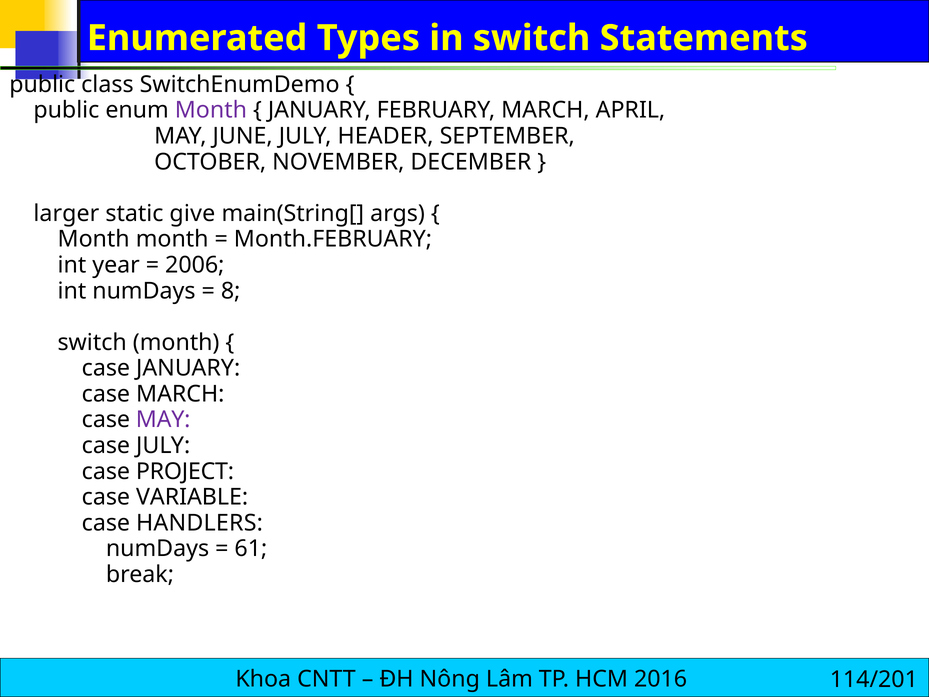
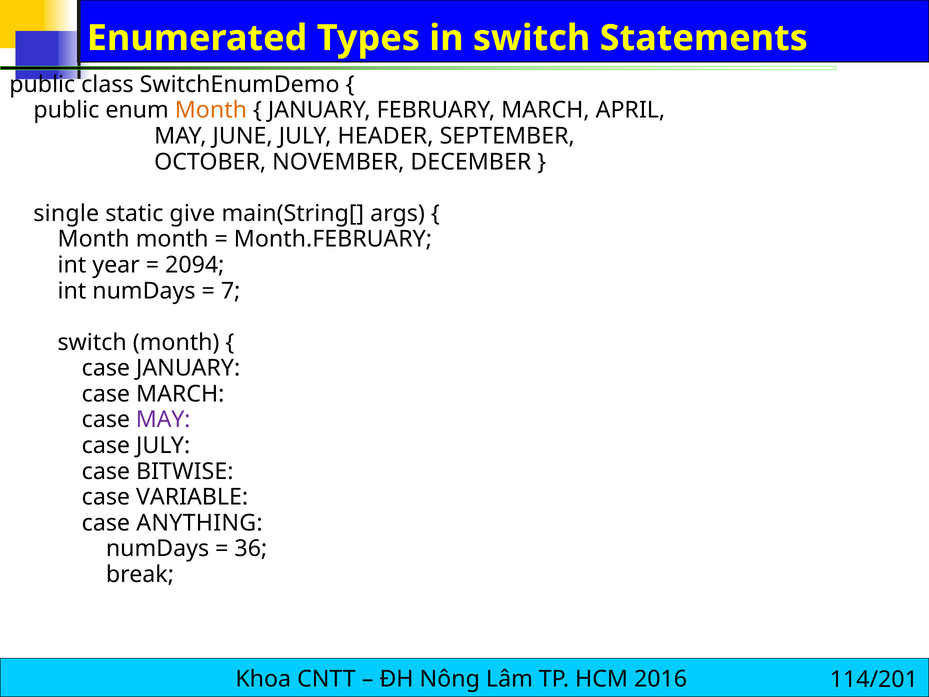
Month at (211, 110) colour: purple -> orange
larger: larger -> single
2006: 2006 -> 2094
8: 8 -> 7
PROJECT: PROJECT -> BITWISE
HANDLERS: HANDLERS -> ANYTHING
61: 61 -> 36
